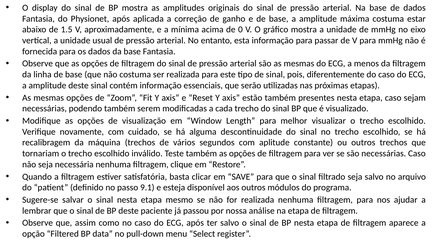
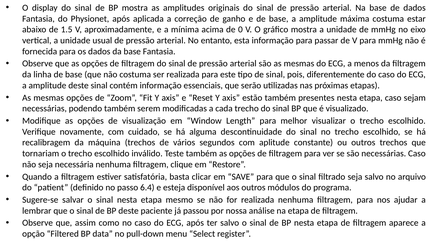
9.1: 9.1 -> 6.4
